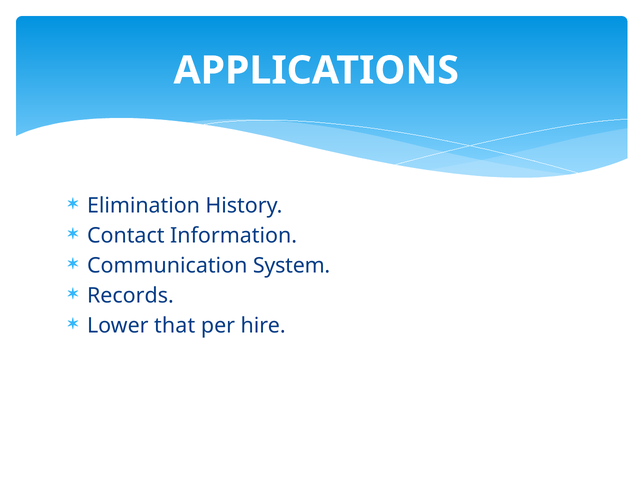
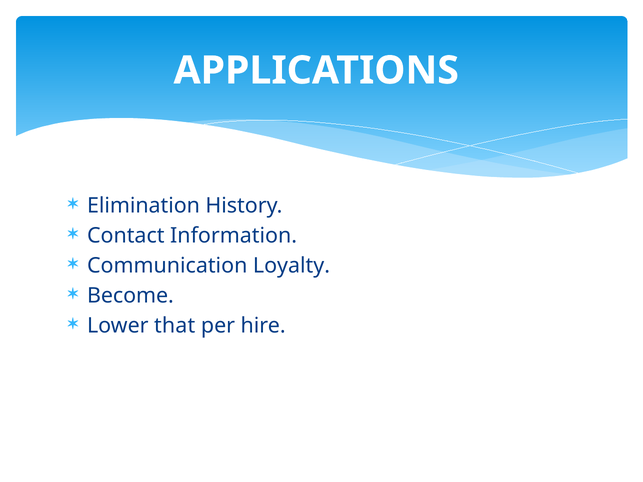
System: System -> Loyalty
Records: Records -> Become
